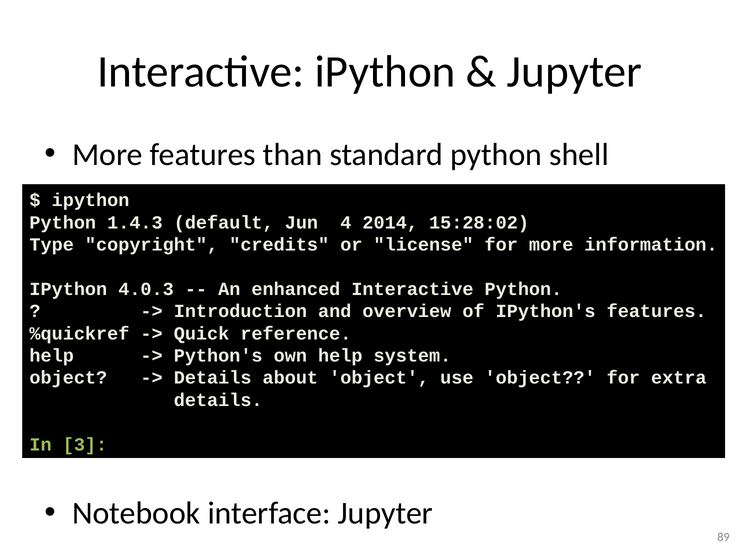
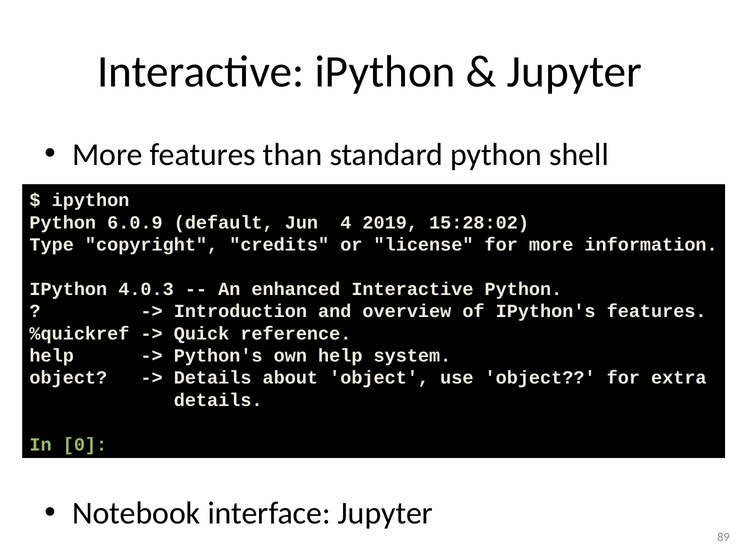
1.4.3: 1.4.3 -> 6.0.9
2014: 2014 -> 2019
3: 3 -> 0
